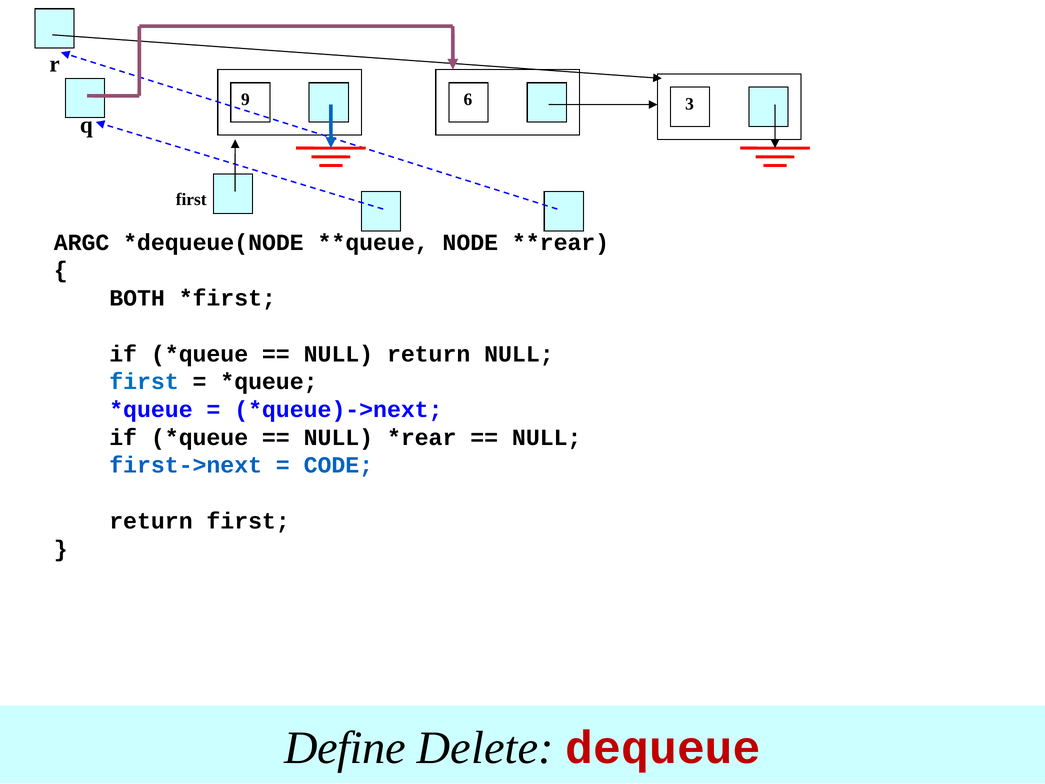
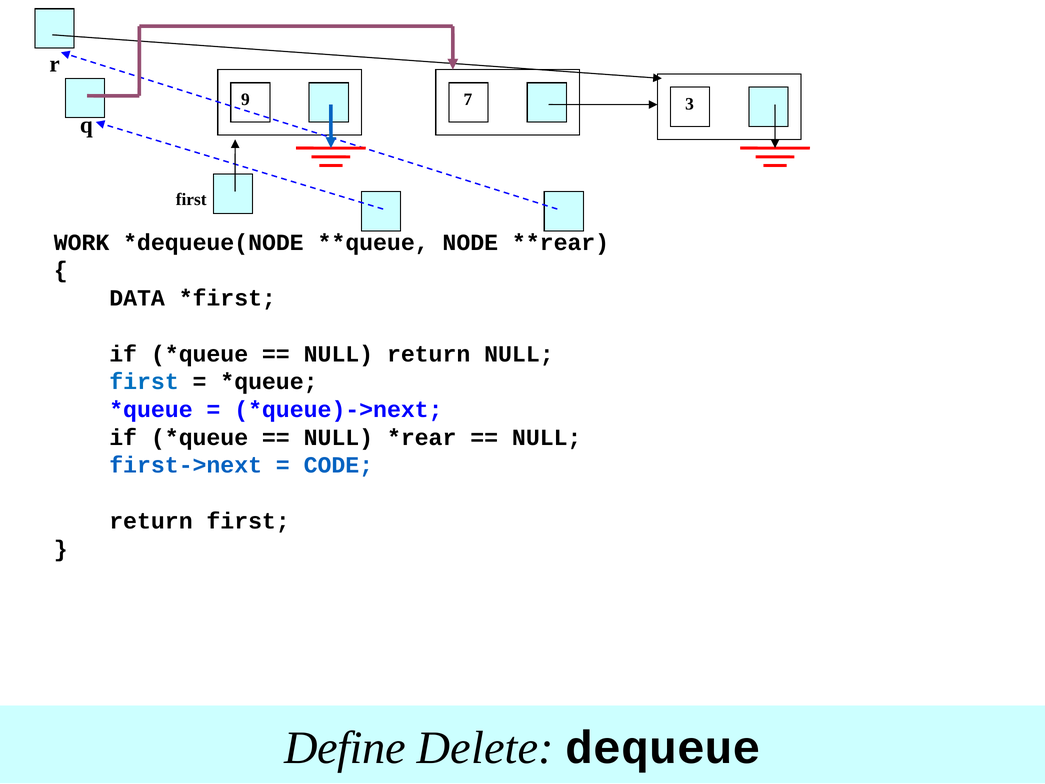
6: 6 -> 7
ARGC: ARGC -> WORK
BOTH: BOTH -> DATA
dequeue colour: red -> black
